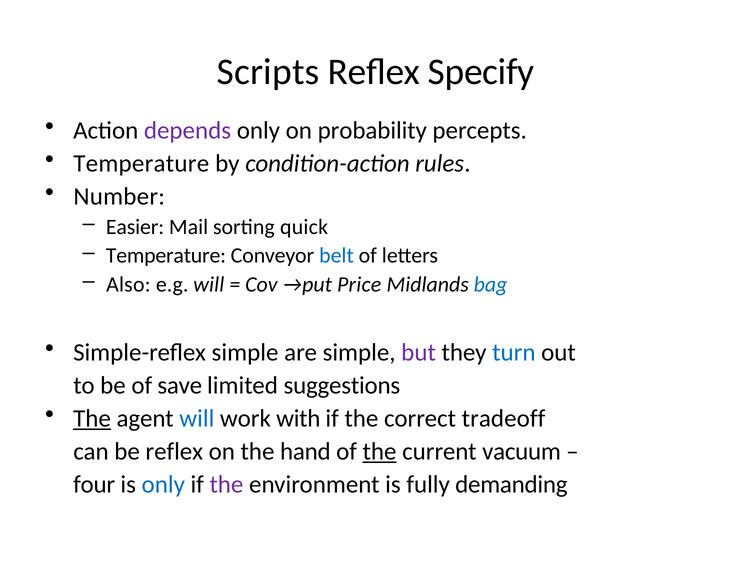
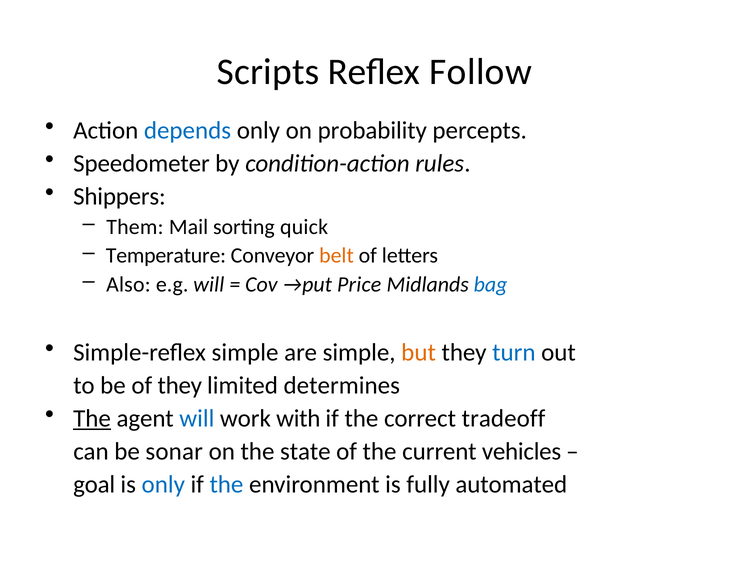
Specify: Specify -> Follow
depends colour: purple -> blue
Temperature at (141, 163): Temperature -> Speedometer
Number: Number -> Shippers
Easier: Easier -> Them
belt colour: blue -> orange
but colour: purple -> orange
of save: save -> they
suggestions: suggestions -> determines
be reflex: reflex -> sonar
hand: hand -> state
the at (380, 451) underline: present -> none
vacuum: vacuum -> vehicles
four: four -> goal
the at (226, 484) colour: purple -> blue
demanding: demanding -> automated
